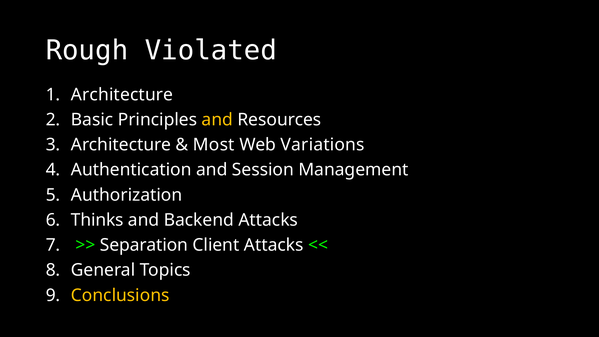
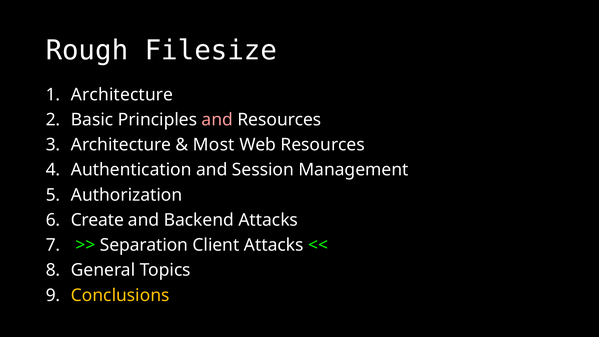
Violated: Violated -> Filesize
and at (217, 120) colour: yellow -> pink
Web Variations: Variations -> Resources
Thinks: Thinks -> Create
